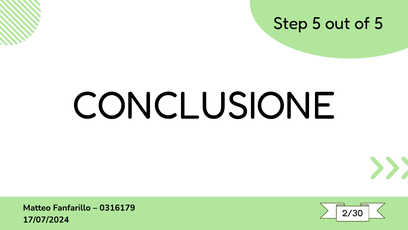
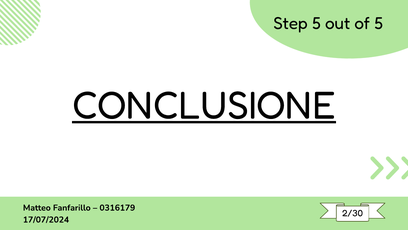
CONCLUSIONE underline: none -> present
